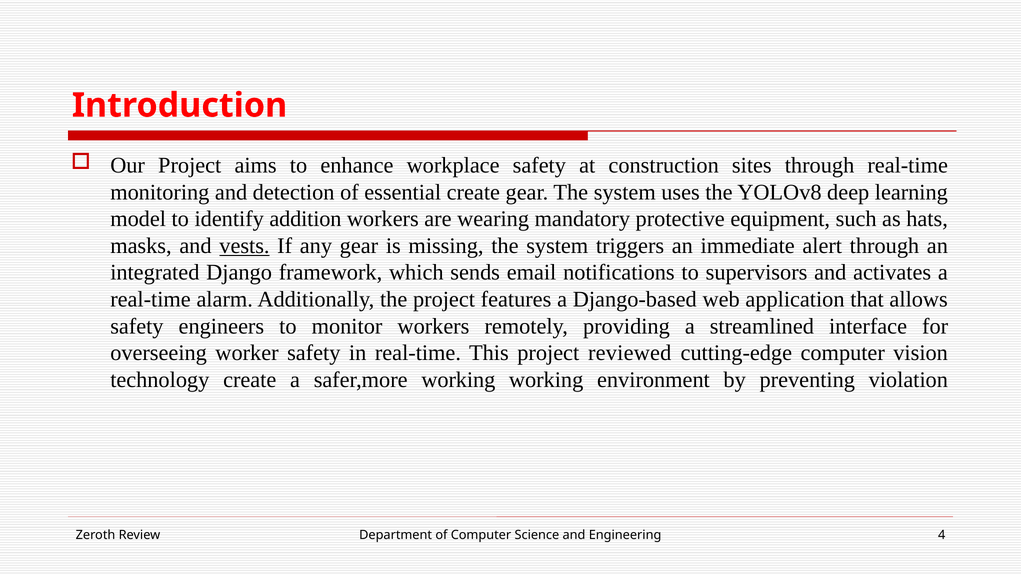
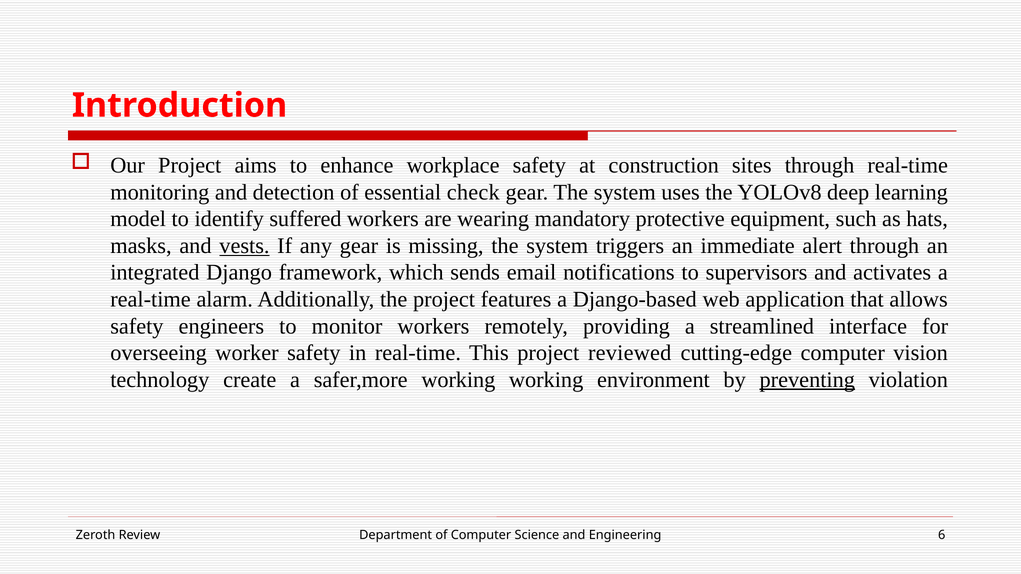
essential create: create -> check
addition: addition -> suffered
preventing underline: none -> present
4: 4 -> 6
